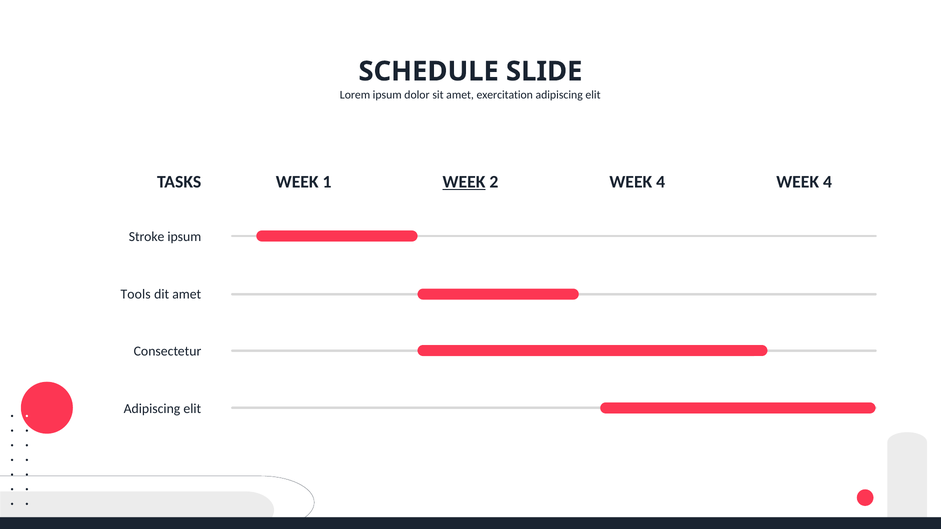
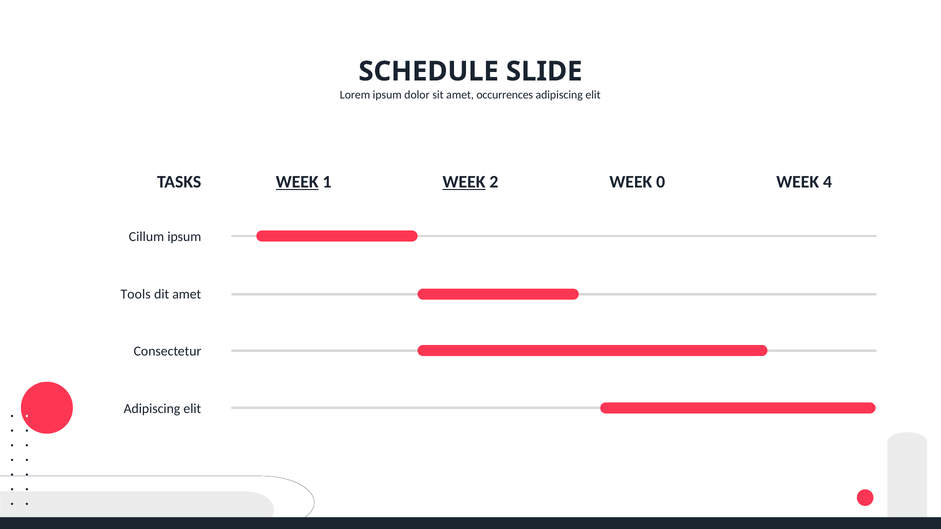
exercitation: exercitation -> occurrences
WEEK at (297, 182) underline: none -> present
2 WEEK 4: 4 -> 0
Stroke: Stroke -> Cillum
